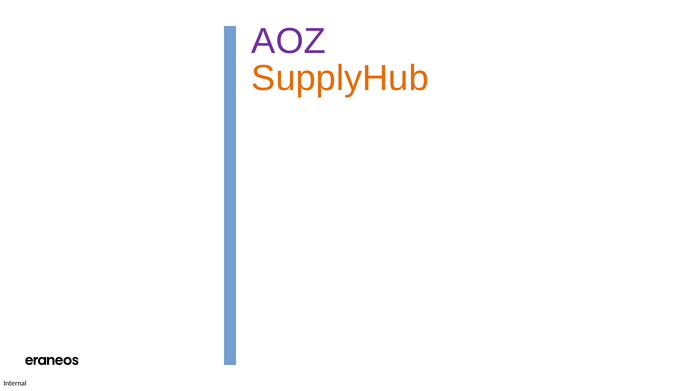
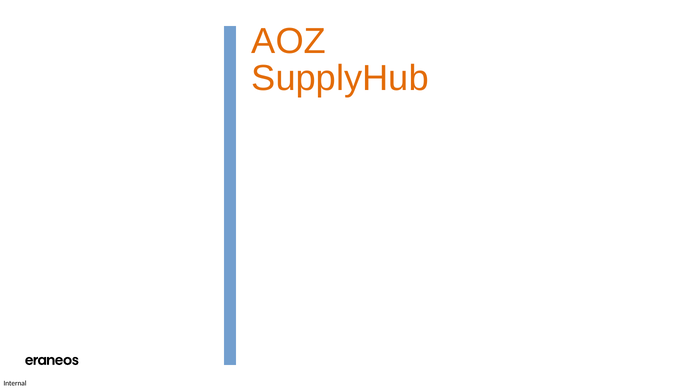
AOZ colour: purple -> orange
